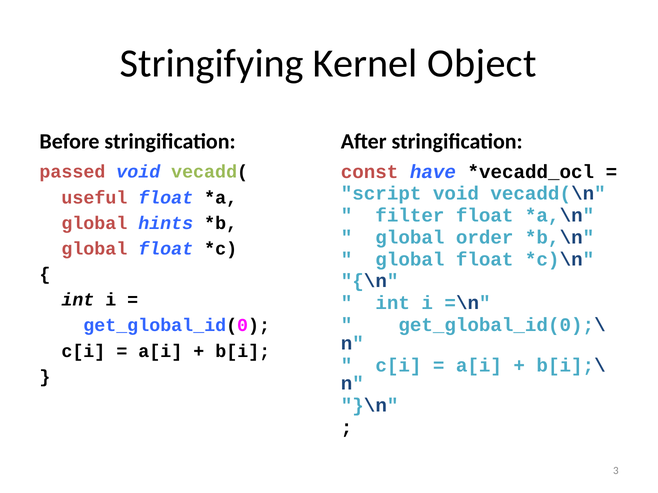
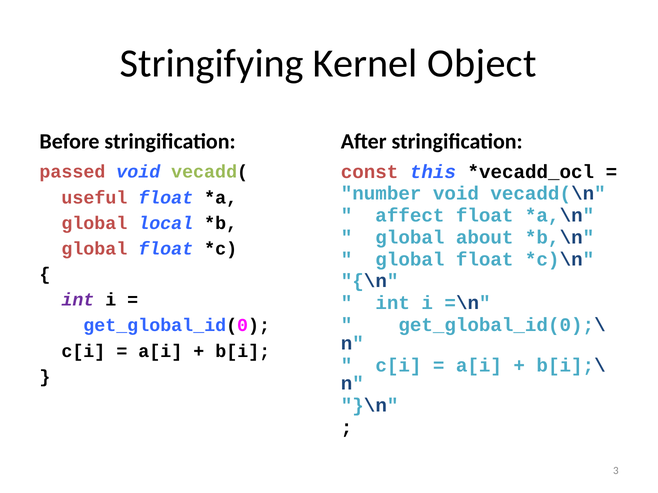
have: have -> this
script: script -> number
filter: filter -> affect
hints: hints -> local
order: order -> about
int at (78, 300) colour: black -> purple
